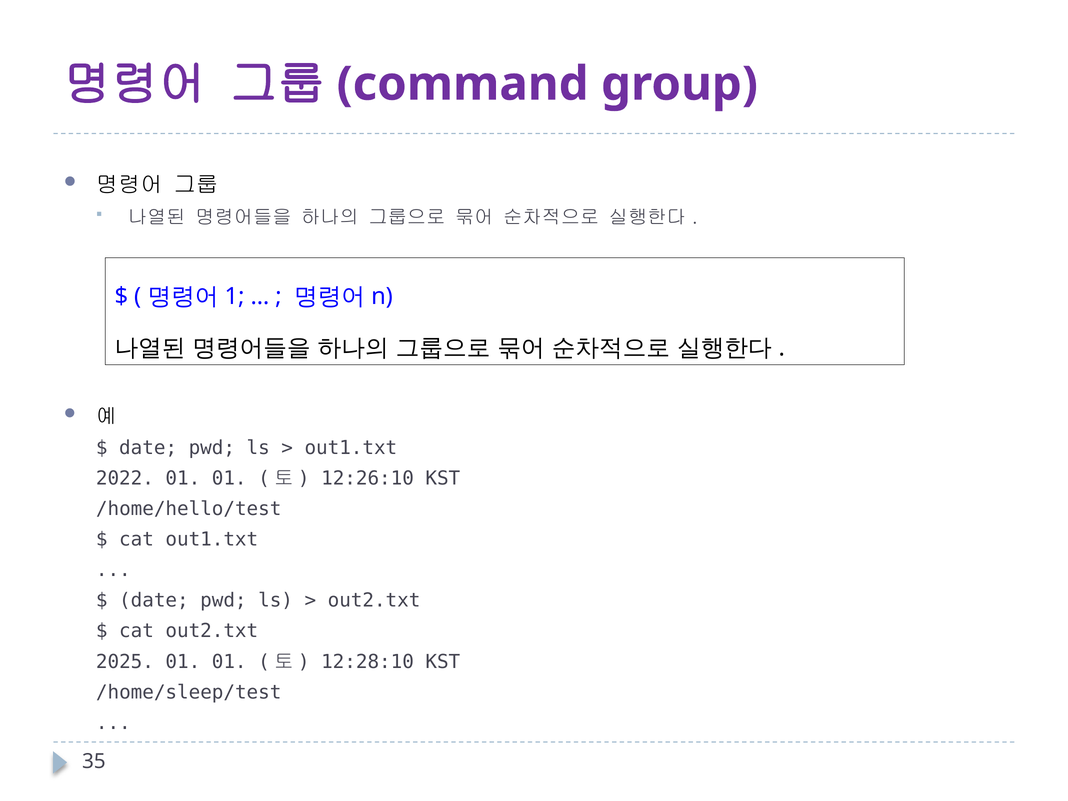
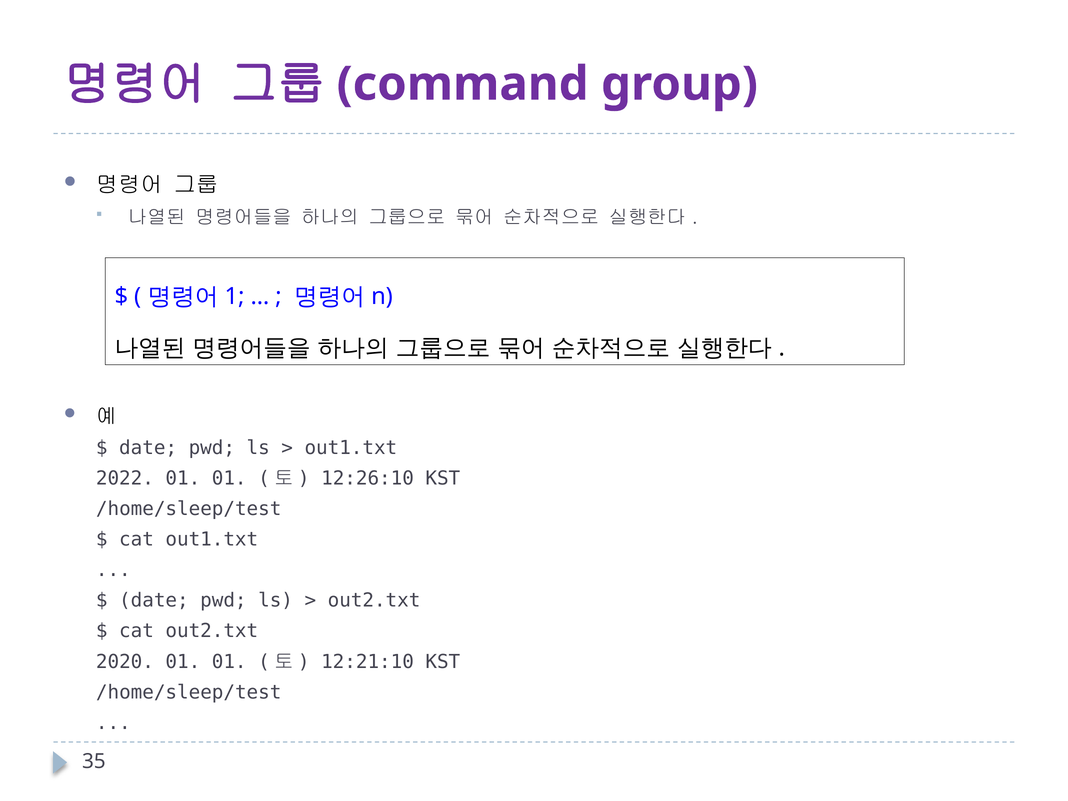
/home/hello/test at (189, 509): /home/hello/test -> /home/sleep/test
2025: 2025 -> 2020
12:28:10: 12:28:10 -> 12:21:10
